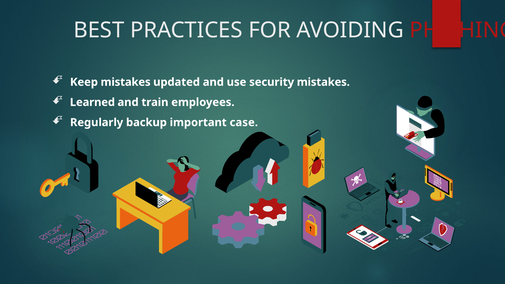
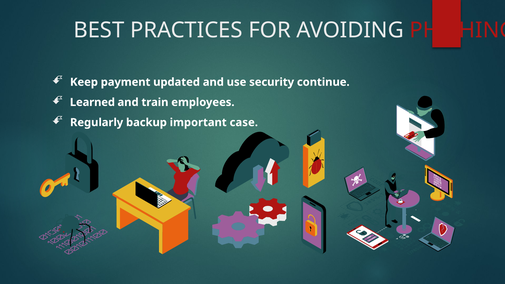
Keep mistakes: mistakes -> payment
security mistakes: mistakes -> continue
